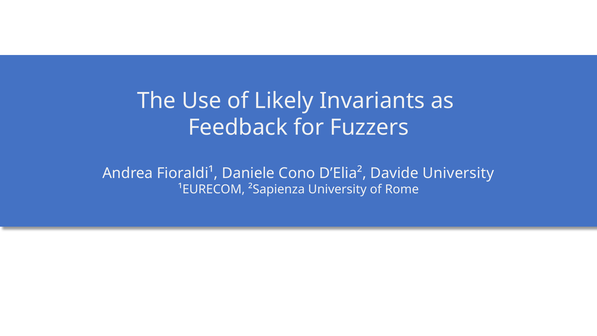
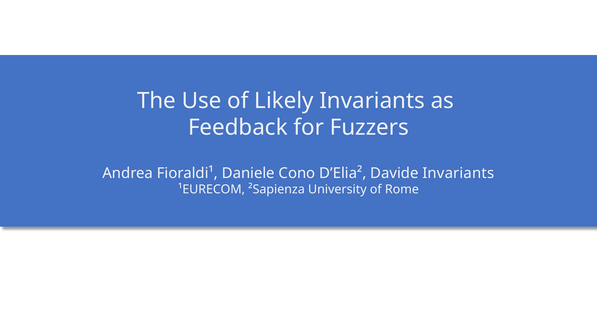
Davide University: University -> Invariants
